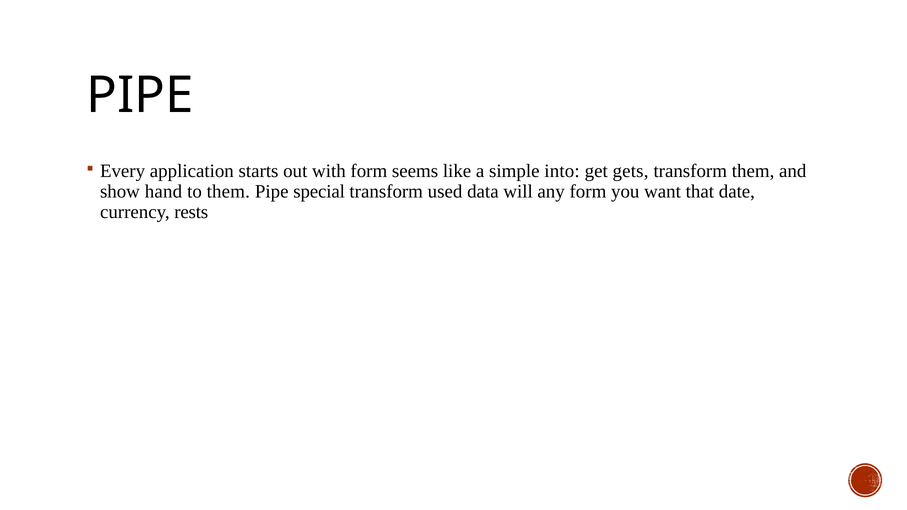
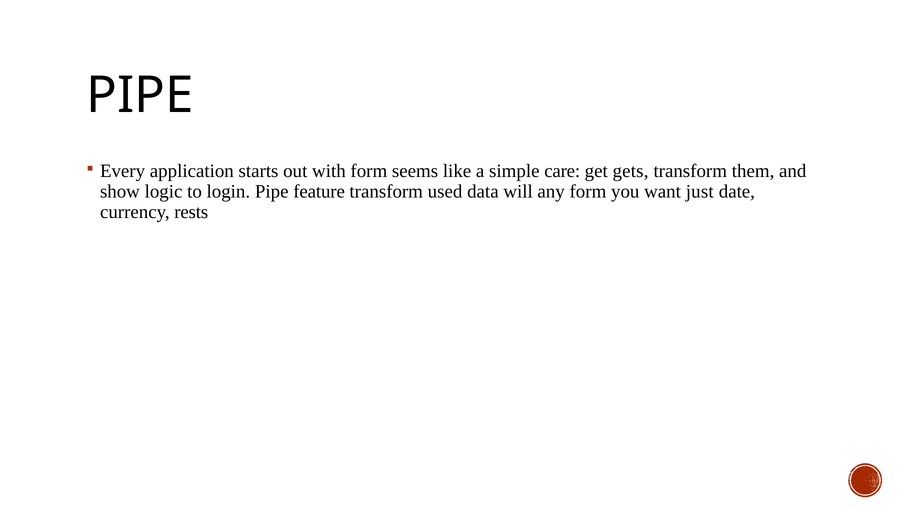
into: into -> care
hand: hand -> logic
to them: them -> login
special: special -> feature
that: that -> just
